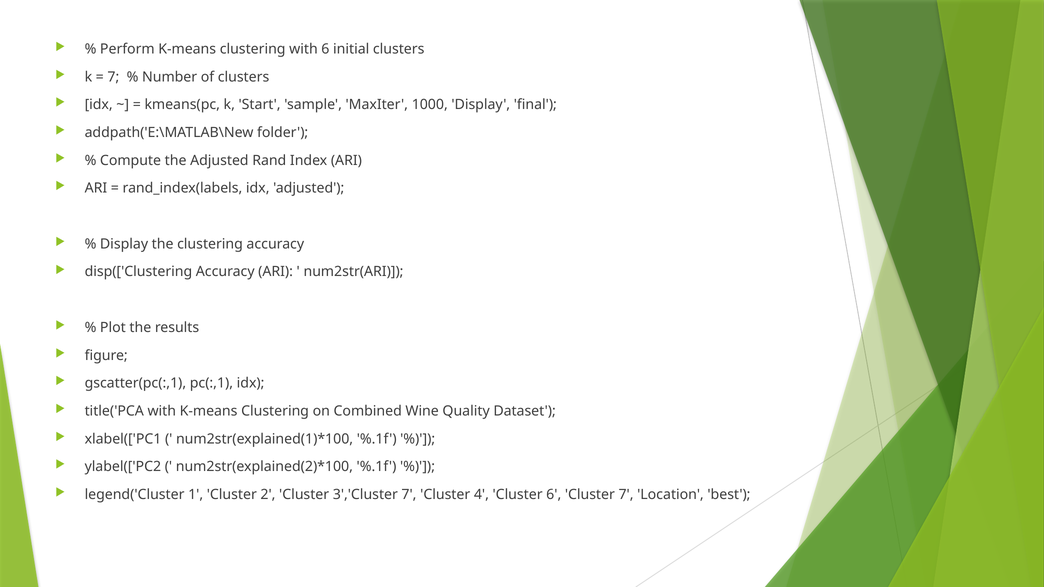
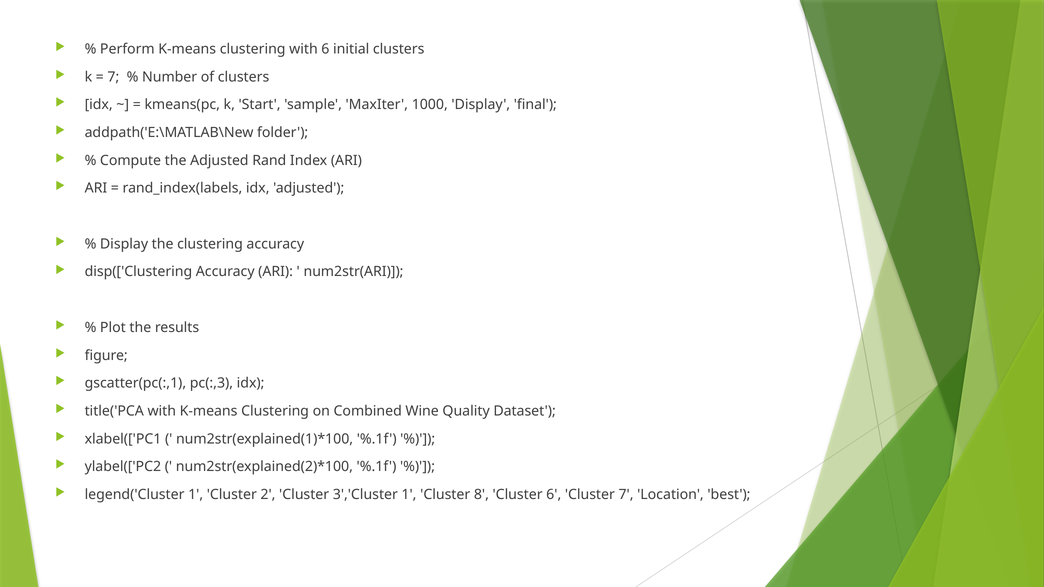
pc(:,1: pc(:,1 -> pc(:,3
3','Cluster 7: 7 -> 1
4: 4 -> 8
